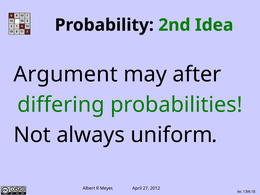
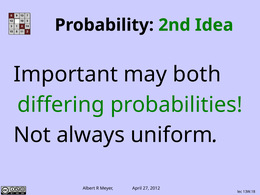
Argument: Argument -> Important
after: after -> both
